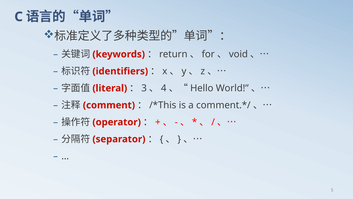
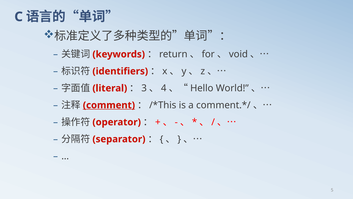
comment underline: none -> present
